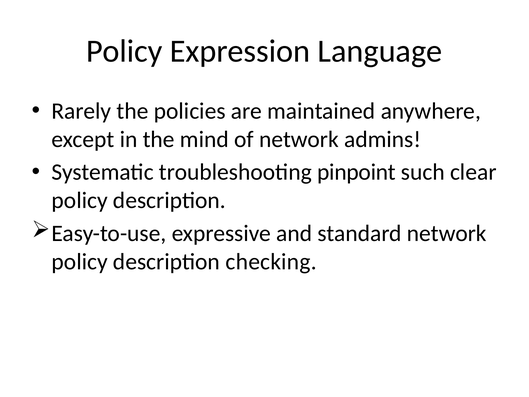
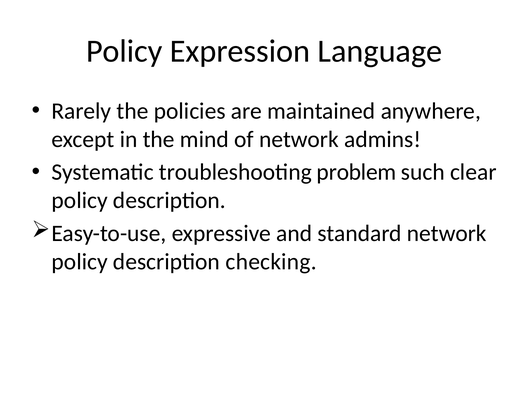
pinpoint: pinpoint -> problem
